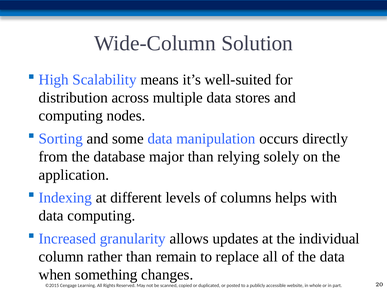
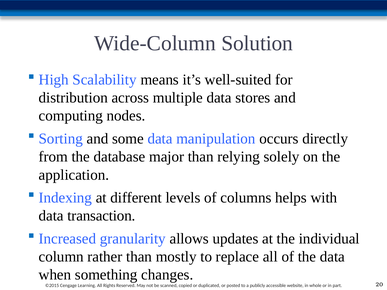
data computing: computing -> transaction
remain: remain -> mostly
